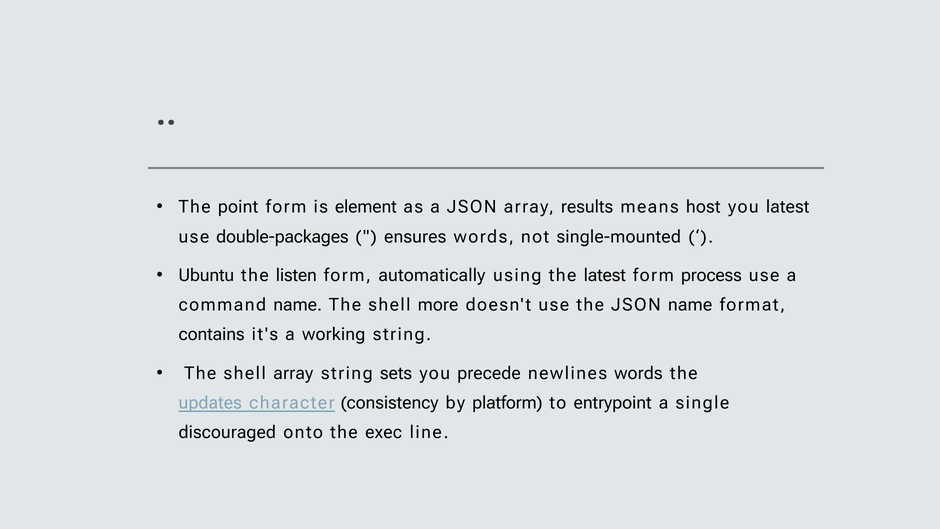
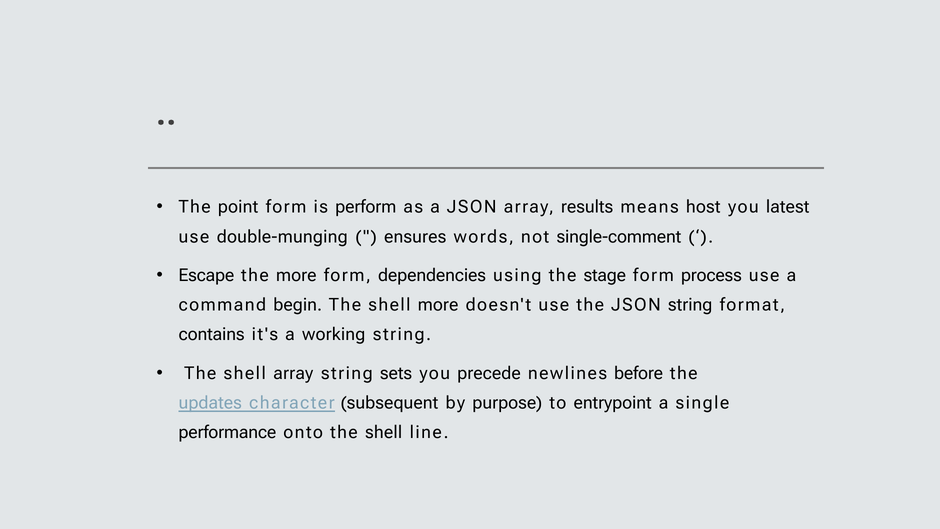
element: element -> perform
double-packages: double-packages -> double-munging
single-mounted: single-mounted -> single-comment
Ubuntu: Ubuntu -> Escape
the listen: listen -> more
automatically: automatically -> dependencies
the latest: latest -> stage
command name: name -> begin
JSON name: name -> string
newlines words: words -> before
consistency: consistency -> subsequent
platform: platform -> purpose
discouraged: discouraged -> performance
onto the exec: exec -> shell
